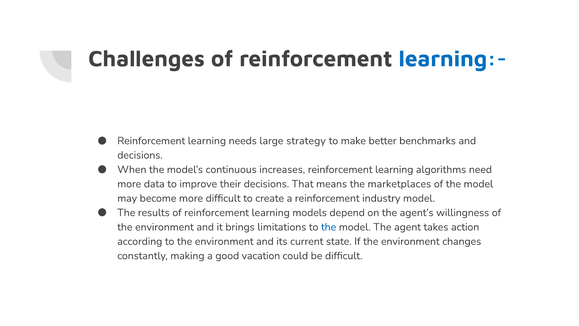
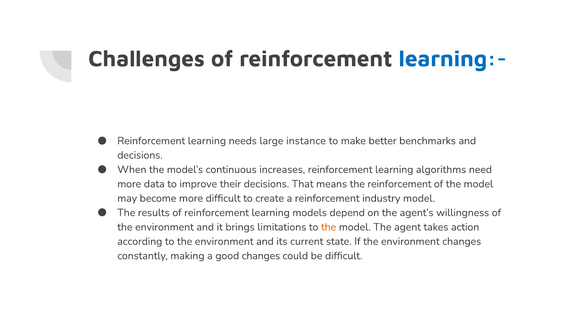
strategy: strategy -> instance
the marketplaces: marketplaces -> reinforcement
the at (329, 227) colour: blue -> orange
good vacation: vacation -> changes
